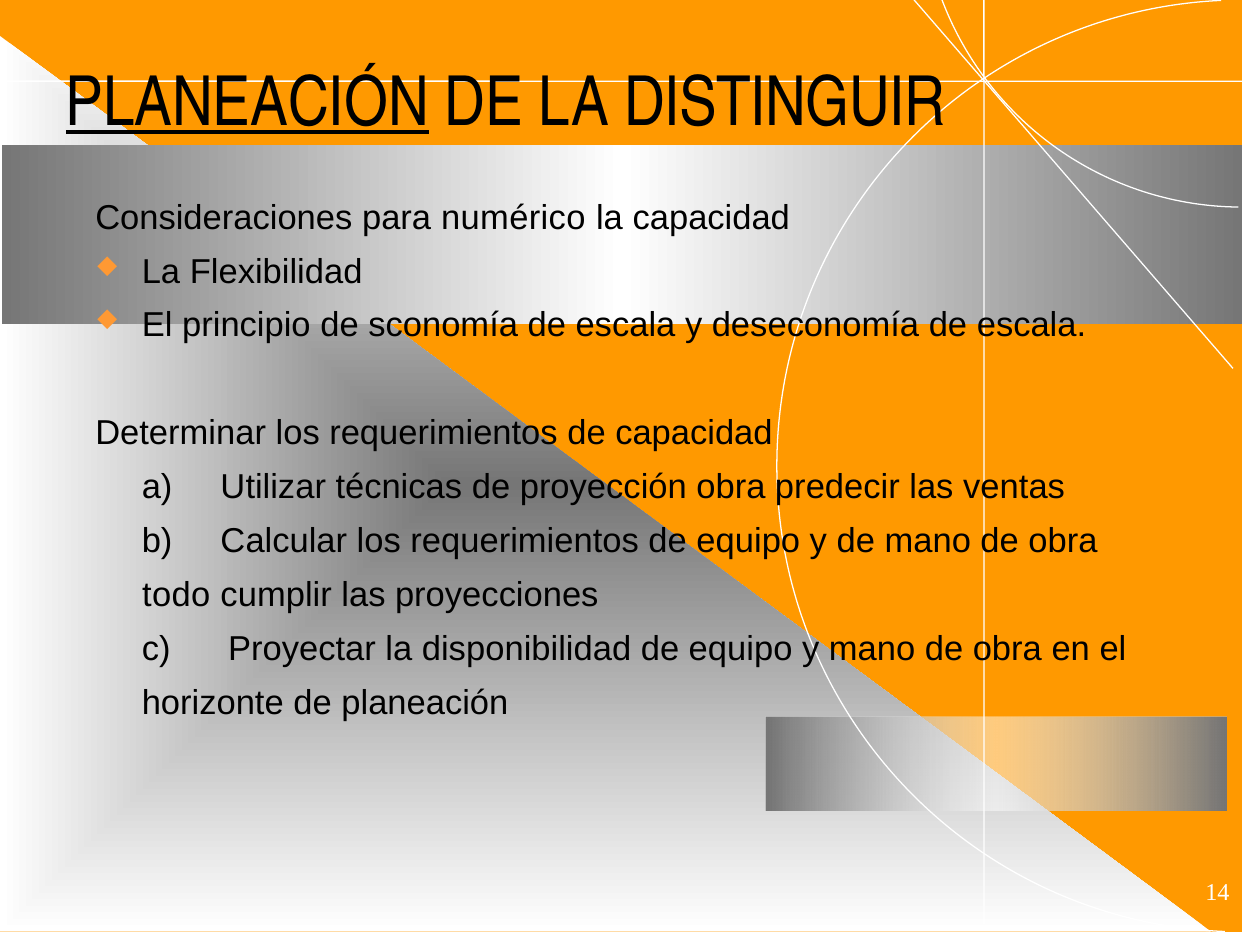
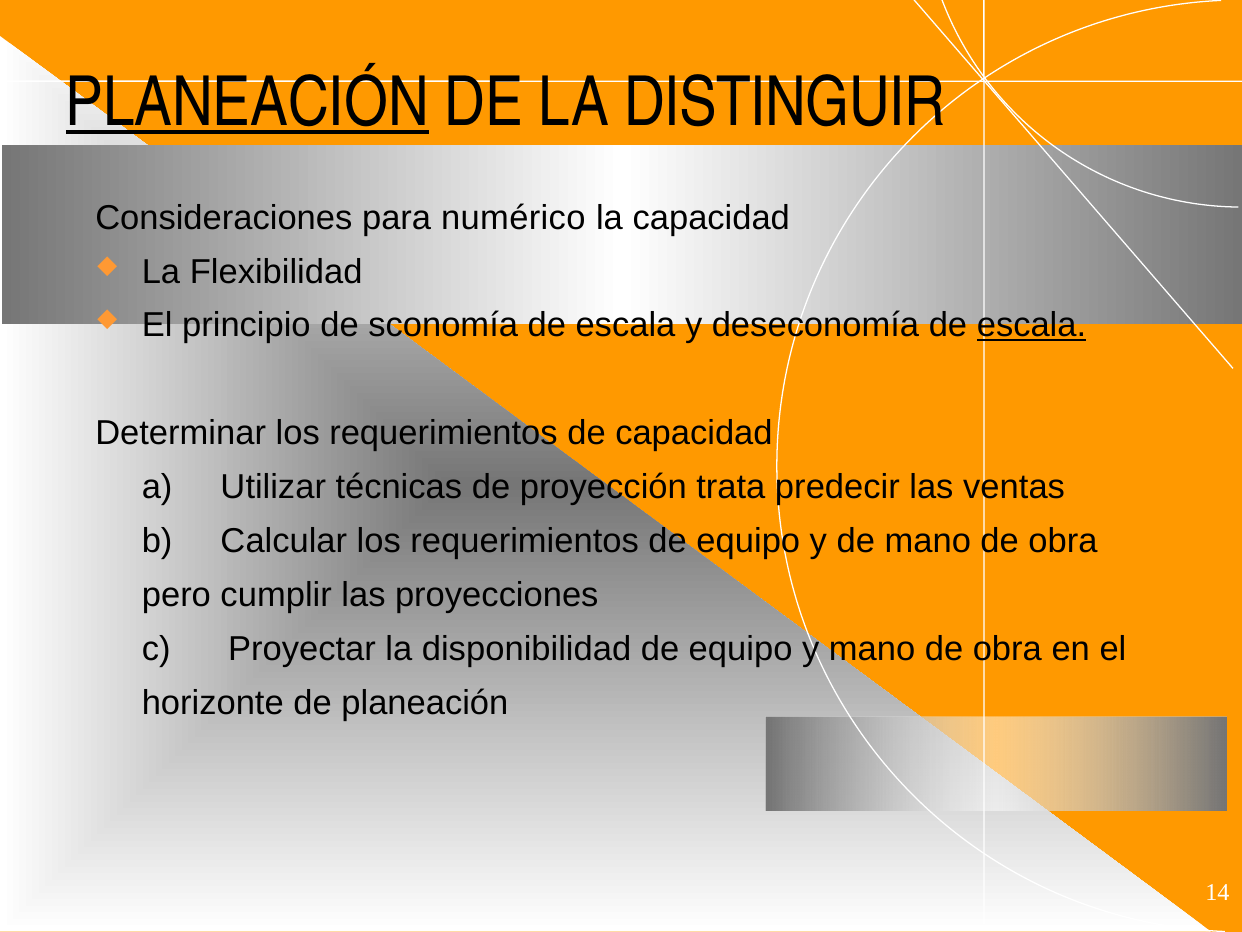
escala at (1031, 325) underline: none -> present
proyección obra: obra -> trata
todo: todo -> pero
